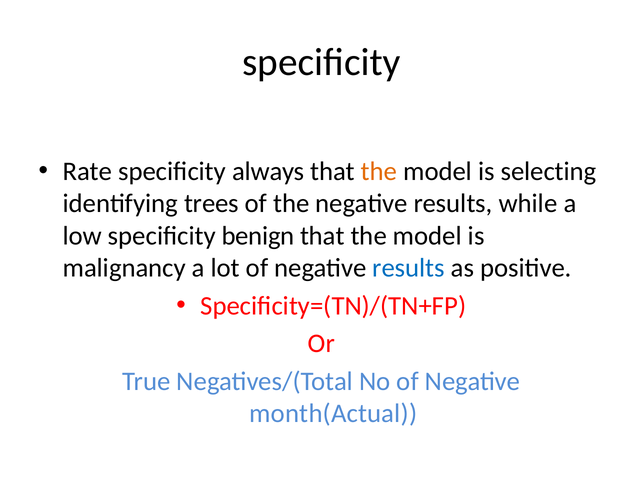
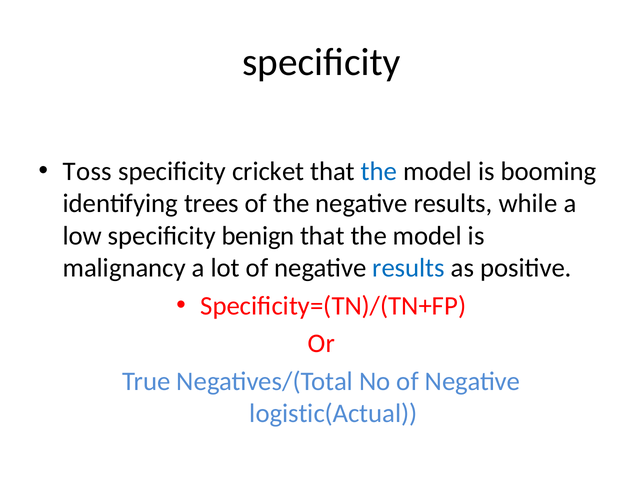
Rate: Rate -> Toss
always: always -> cricket
the at (379, 172) colour: orange -> blue
selecting: selecting -> booming
month(Actual: month(Actual -> logistic(Actual
